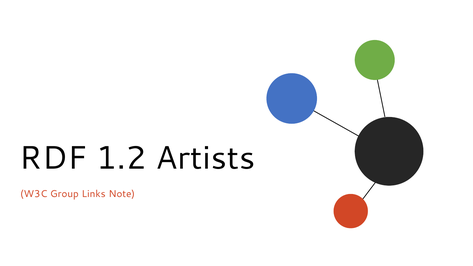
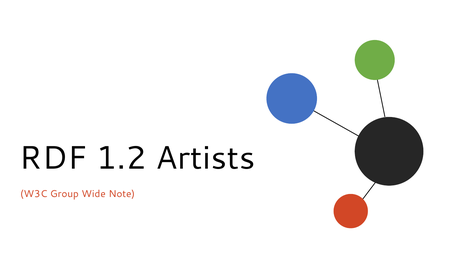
Links: Links -> Wide
